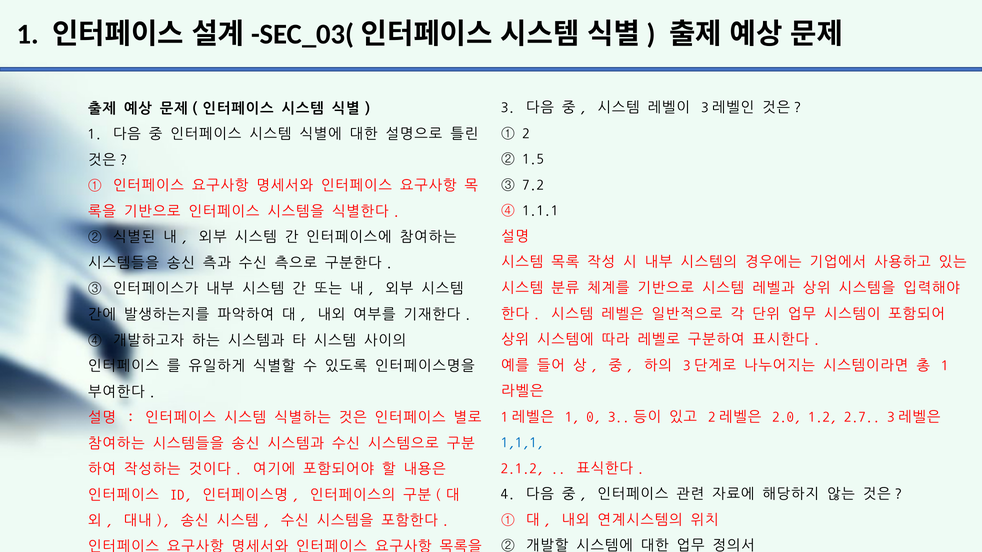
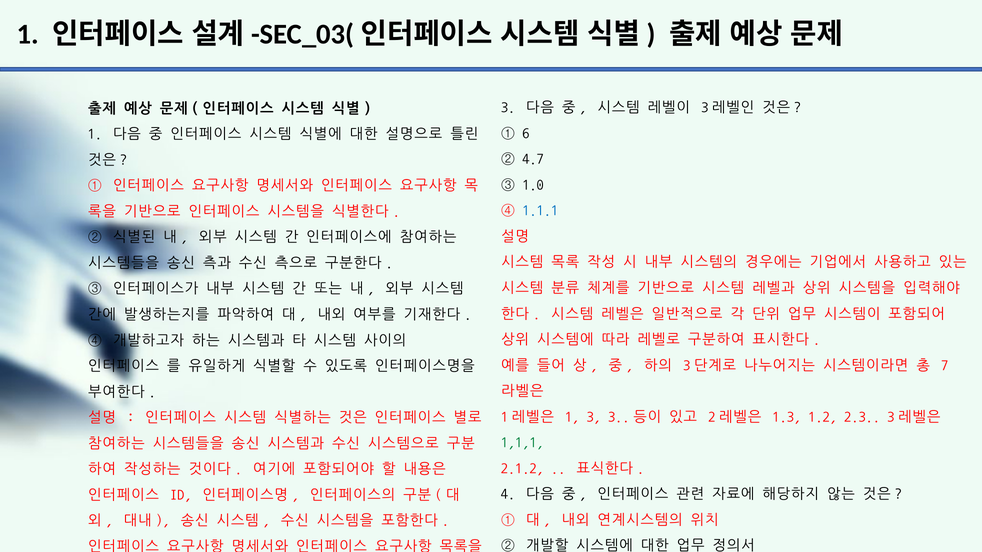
① 2: 2 -> 6
1.5: 1.5 -> 4.7
7.2: 7.2 -> 1.0
1.1.1 colour: black -> blue
1 at (945, 365): 1 -> 7
1 0: 0 -> 3
2.0: 2.0 -> 1.3
2.7: 2.7 -> 2.3
1,1,1 colour: blue -> green
